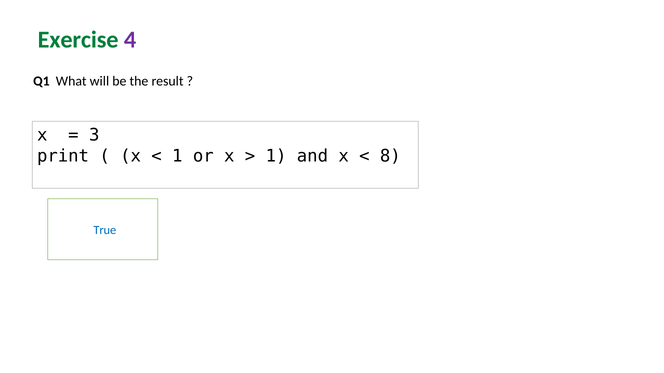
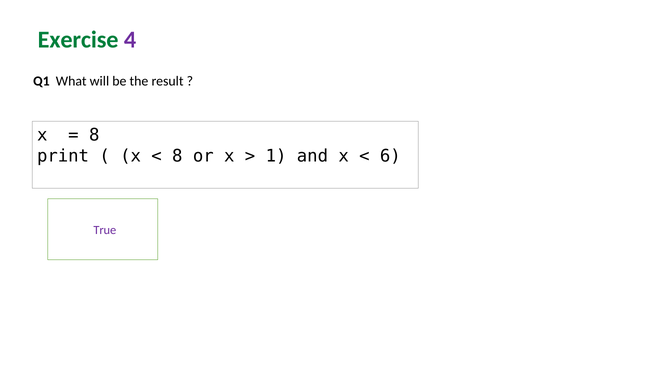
3 at (94, 135): 3 -> 8
1 at (177, 156): 1 -> 8
8: 8 -> 6
True colour: blue -> purple
